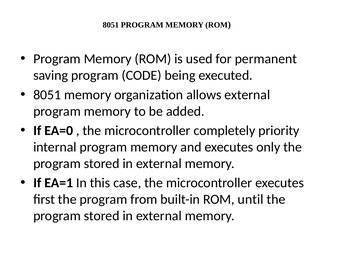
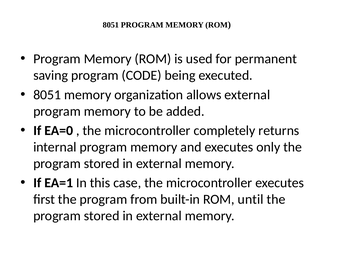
priority: priority -> returns
